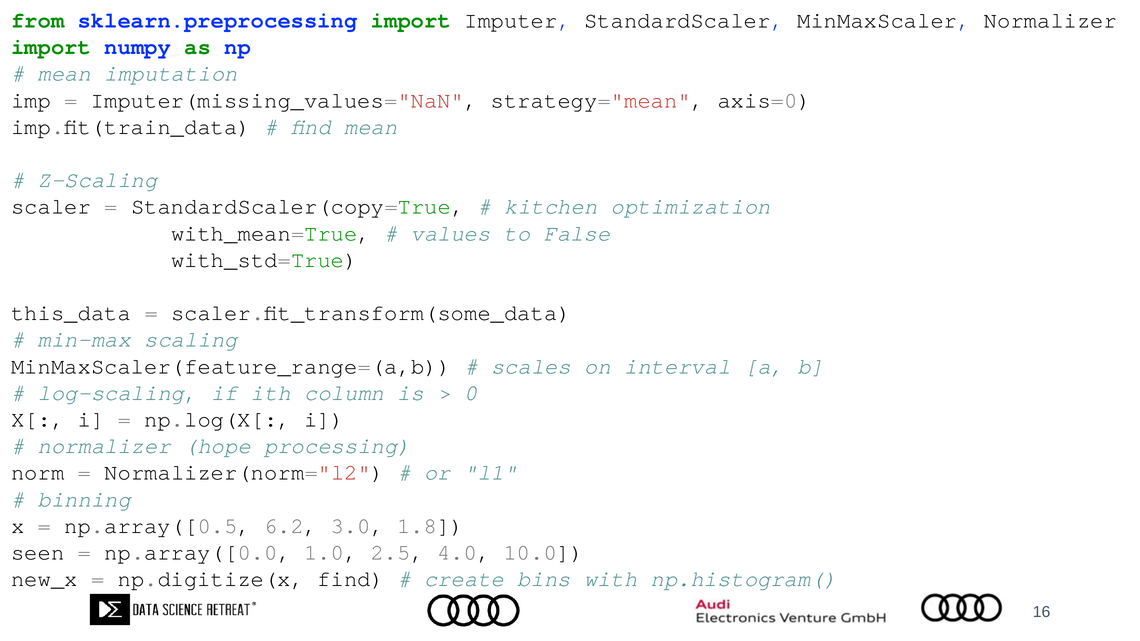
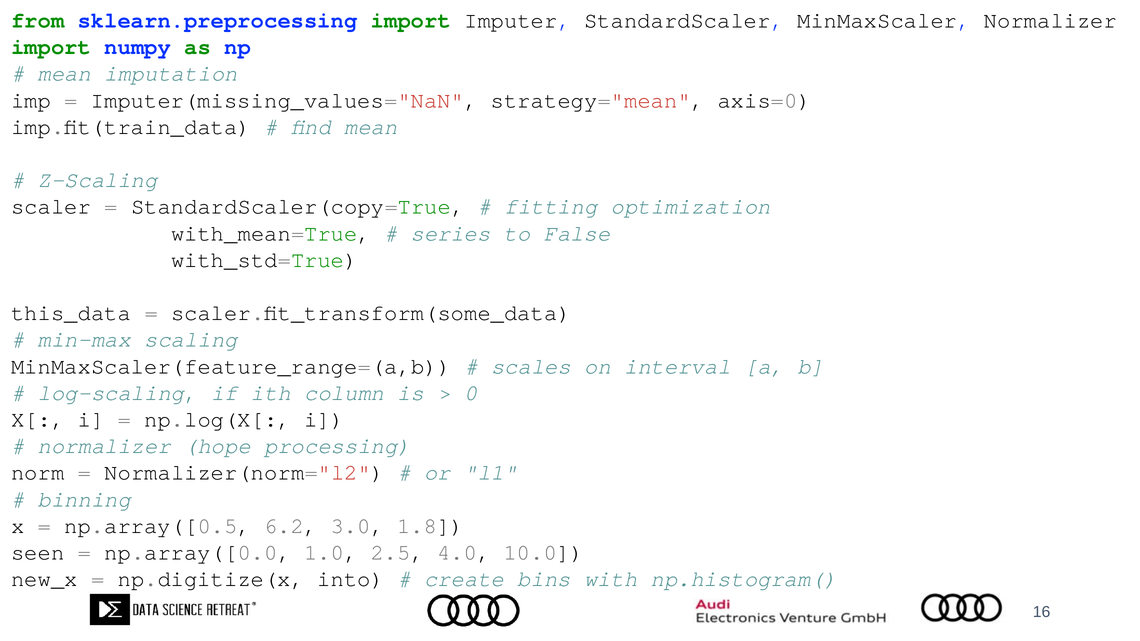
kitchen: kitchen -> fitting
values: values -> series
np.digitize(x find: find -> into
